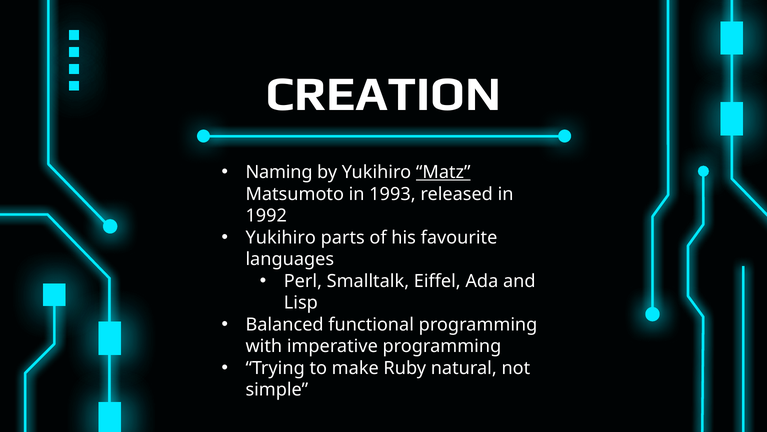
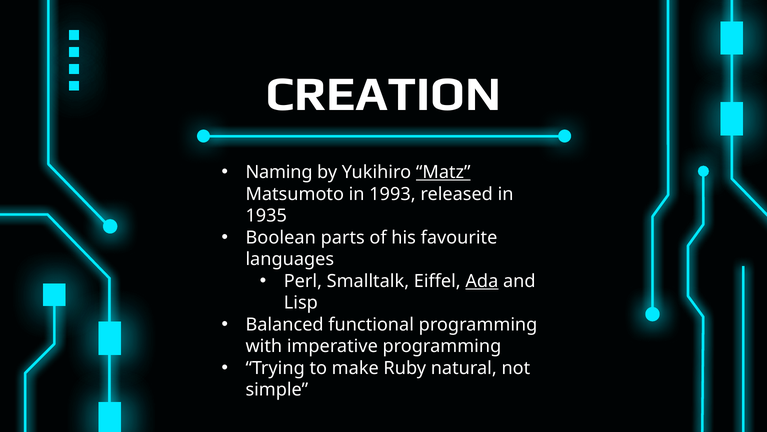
1992: 1992 -> 1935
Yukihiro at (281, 237): Yukihiro -> Boolean
Ada underline: none -> present
